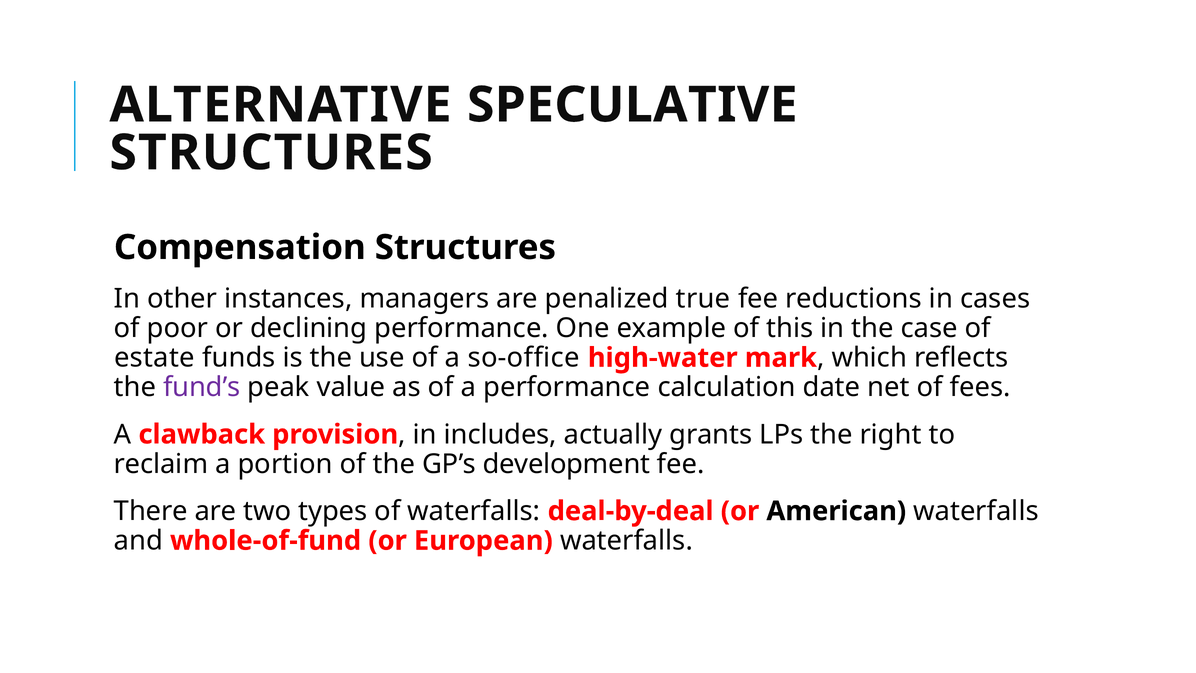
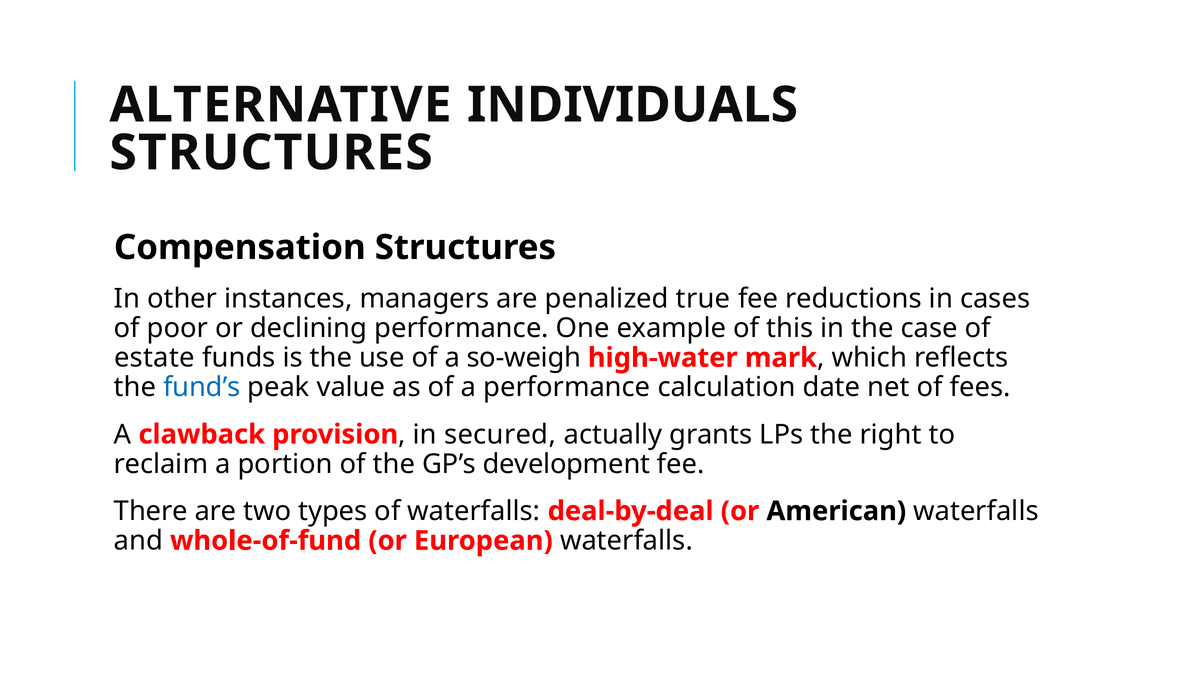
SPECULATIVE: SPECULATIVE -> INDIVIDUALS
so-office: so-office -> so-weigh
fund’s colour: purple -> blue
includes: includes -> secured
